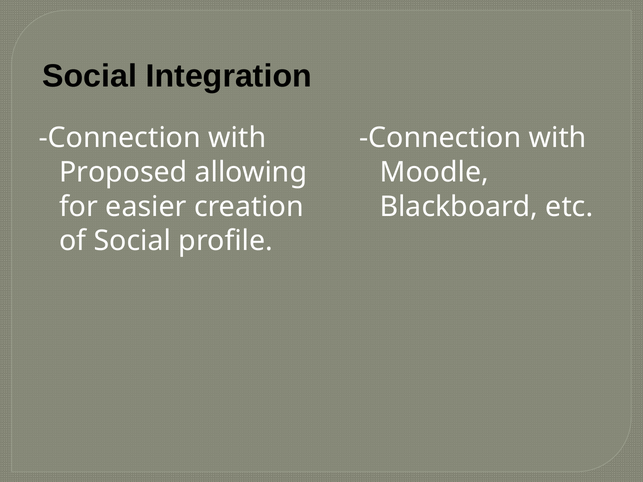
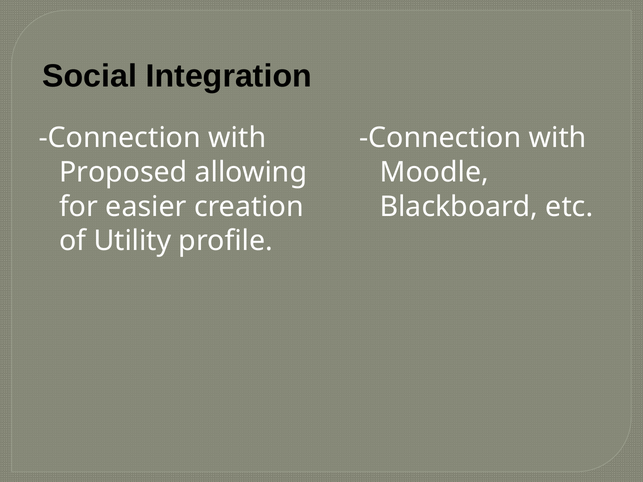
of Social: Social -> Utility
